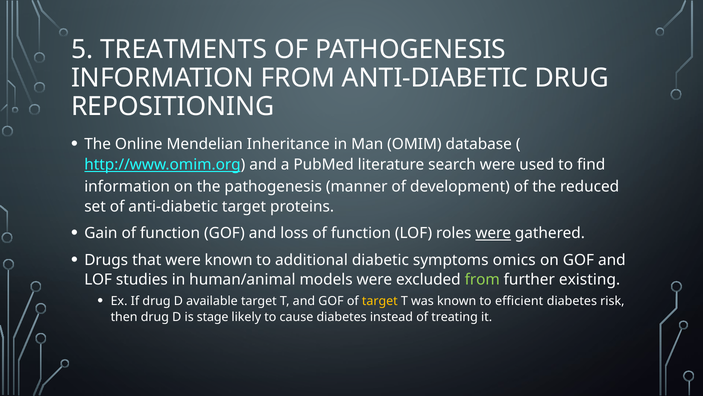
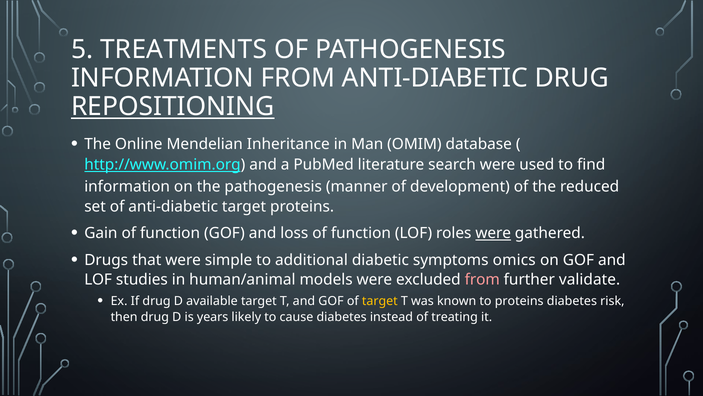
REPOSITIONING underline: none -> present
were known: known -> simple
from at (482, 280) colour: light green -> pink
existing: existing -> validate
to efficient: efficient -> proteins
stage: stage -> years
